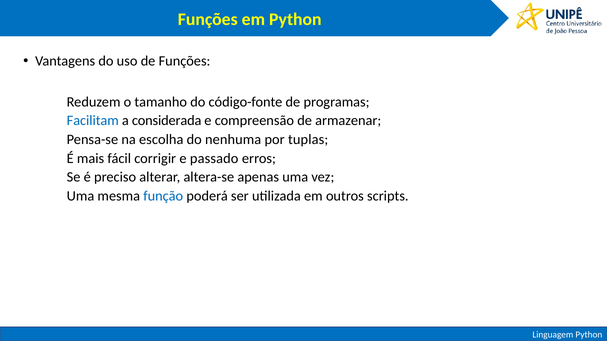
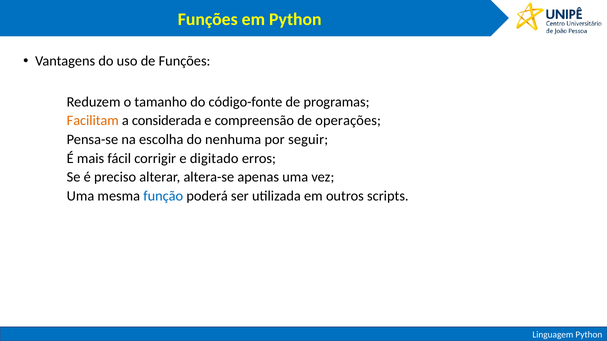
Facilitam colour: blue -> orange
armazenar: armazenar -> operações
tuplas: tuplas -> seguir
passado: passado -> digitado
